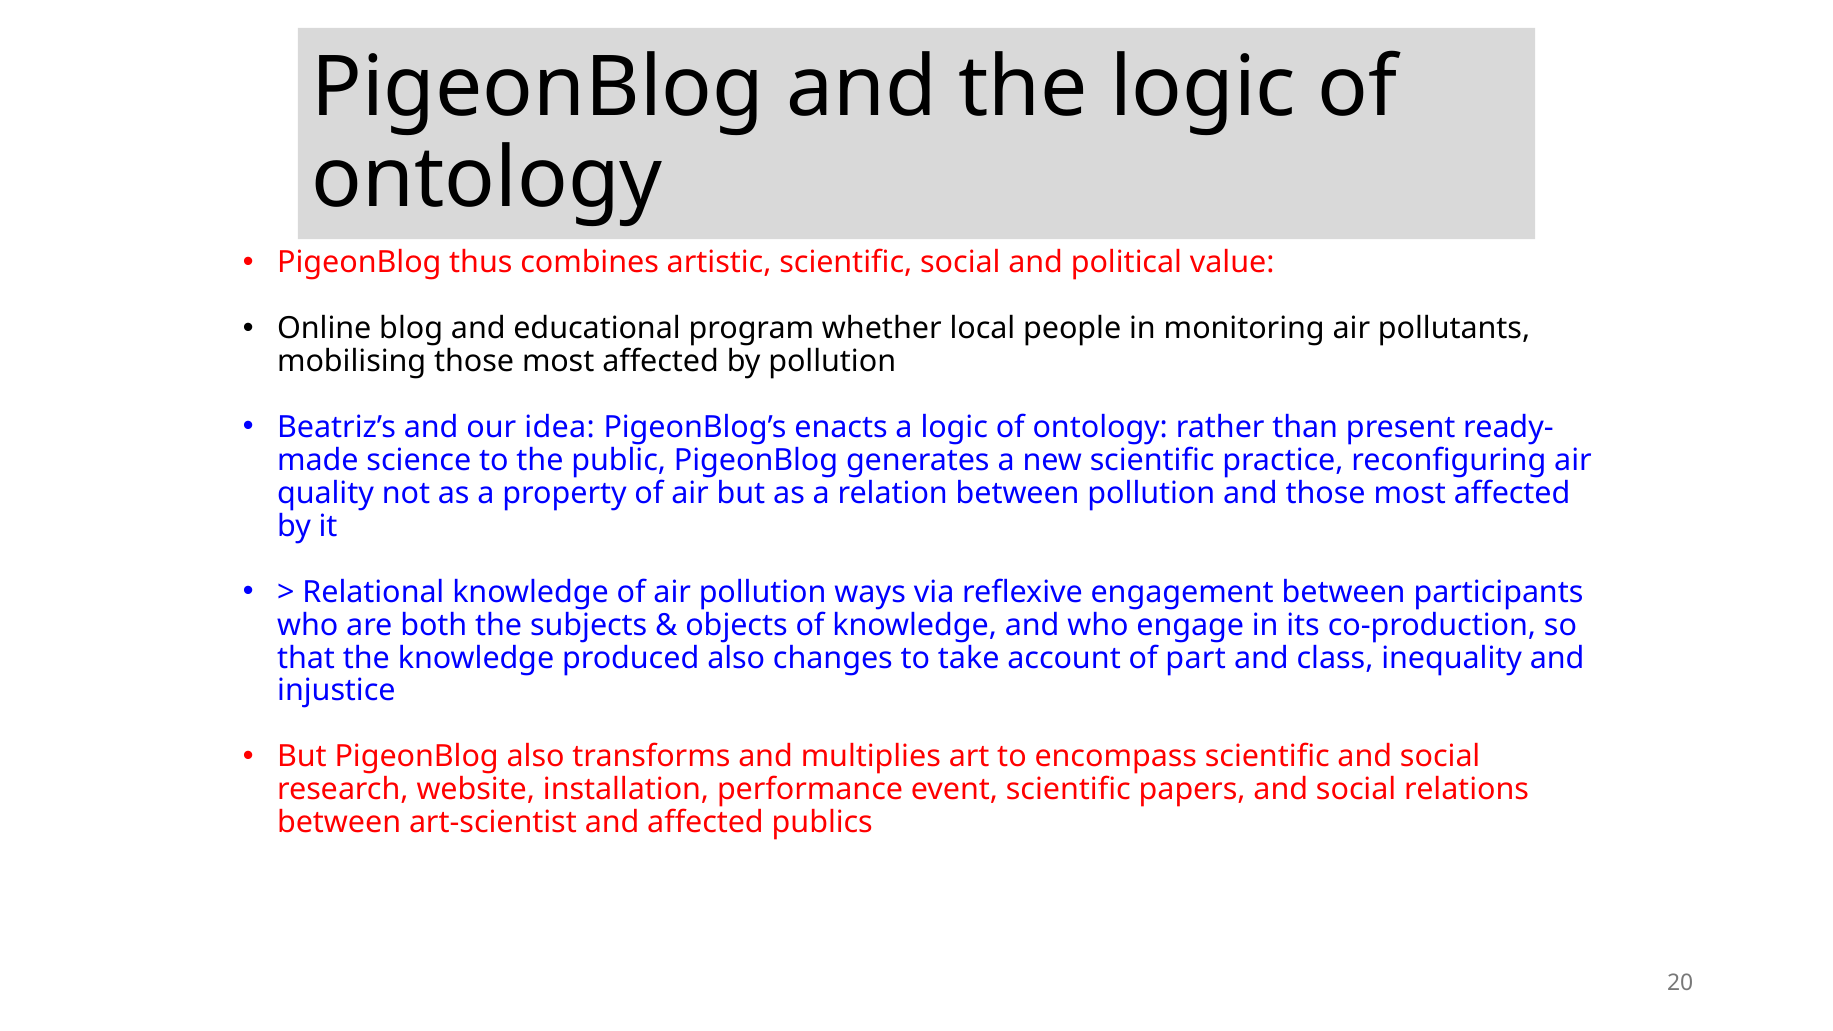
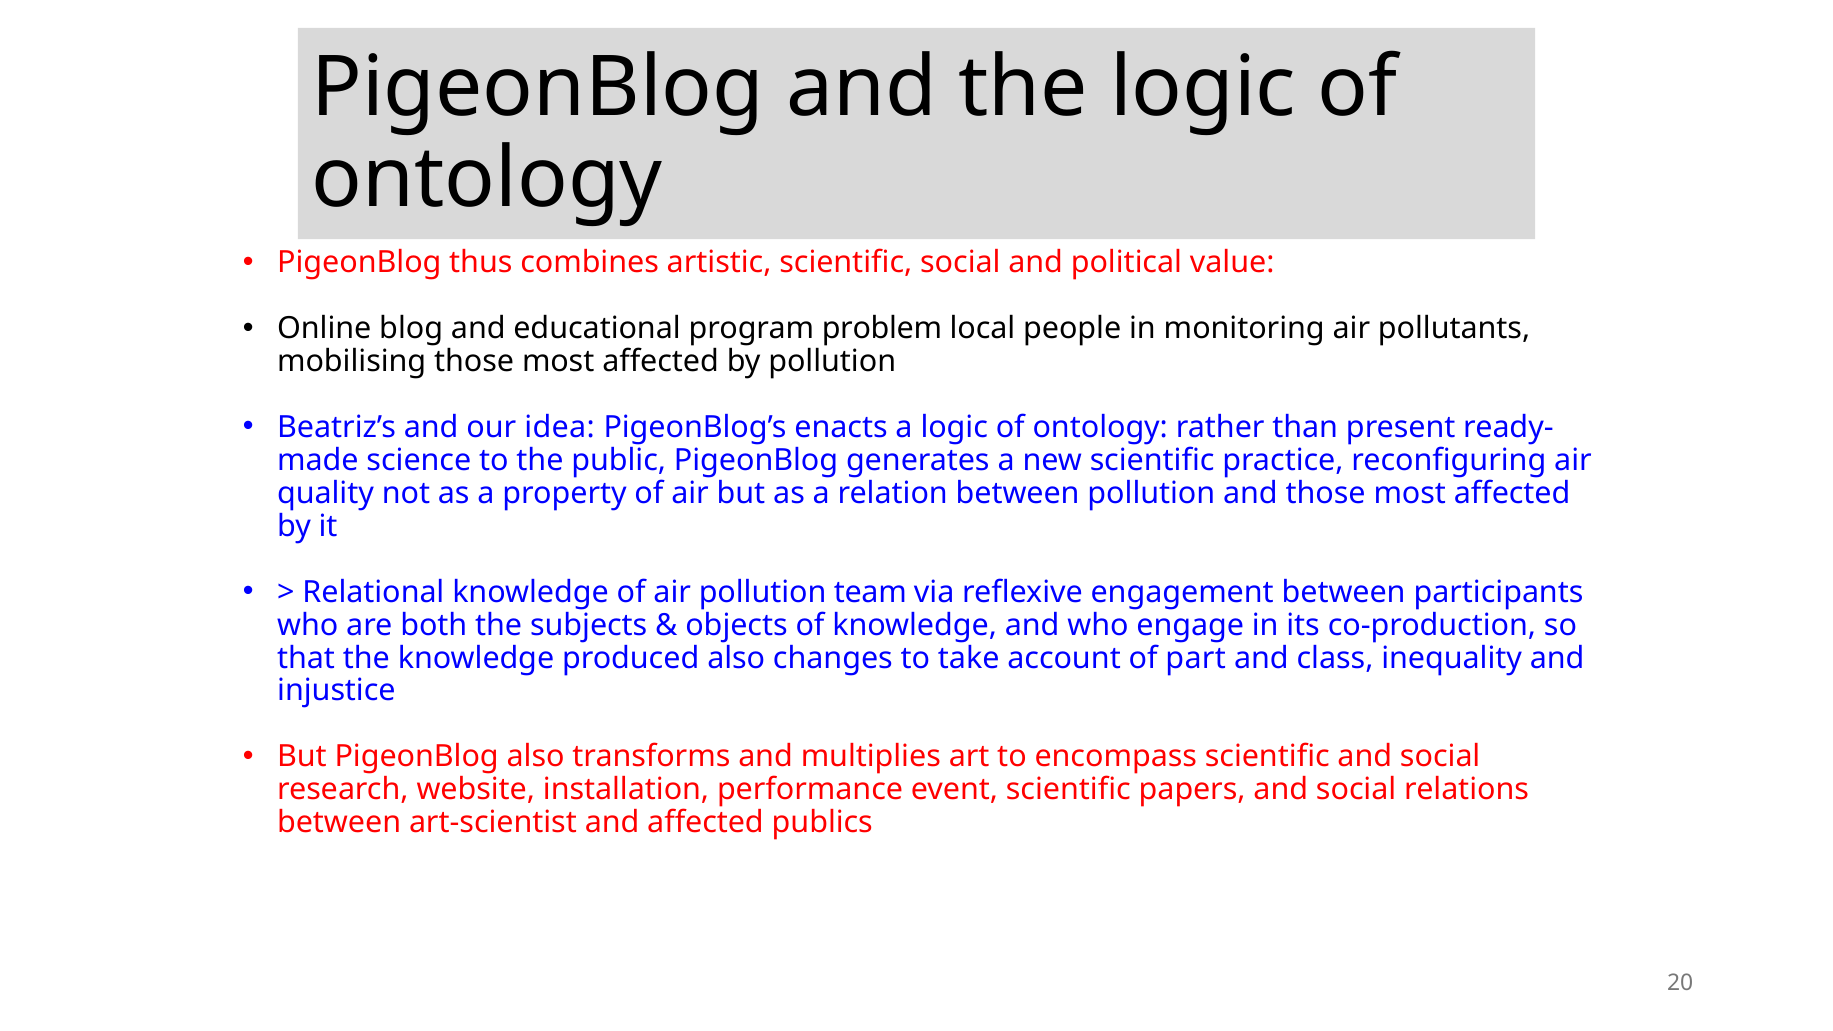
whether: whether -> problem
ways: ways -> team
